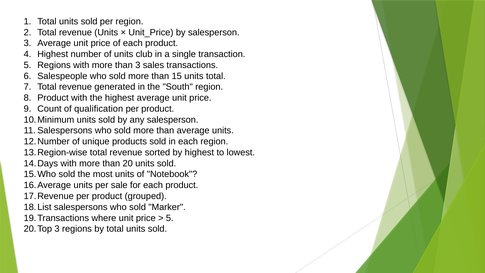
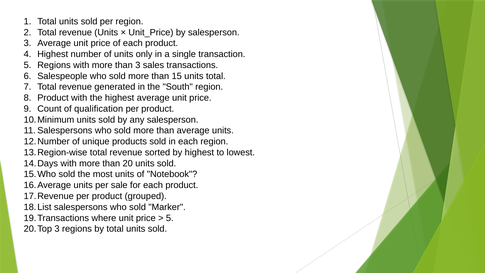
club: club -> only
